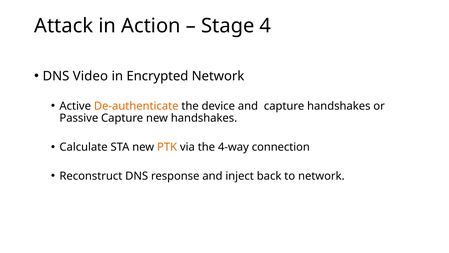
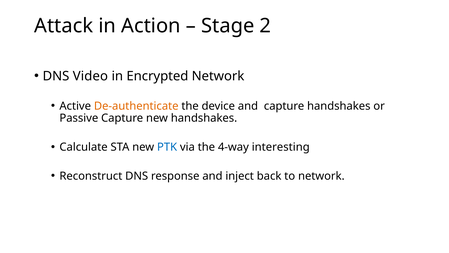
4: 4 -> 2
PTK colour: orange -> blue
connection: connection -> interesting
